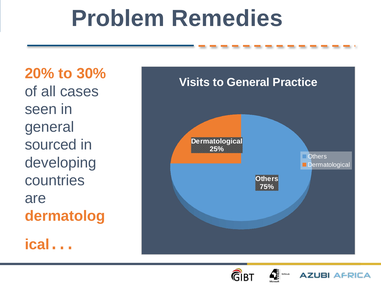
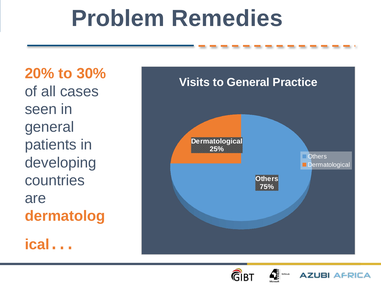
sourced: sourced -> patients
